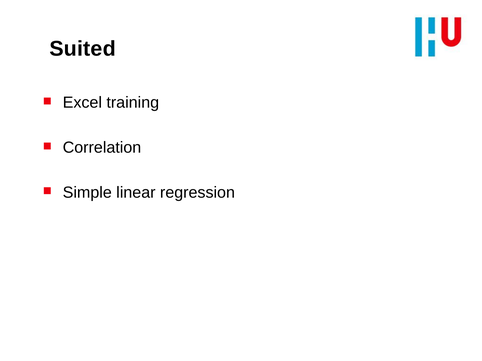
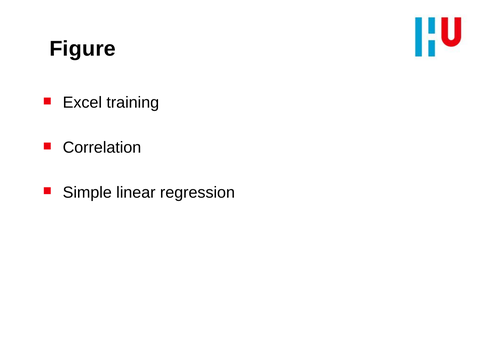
Suited: Suited -> Figure
